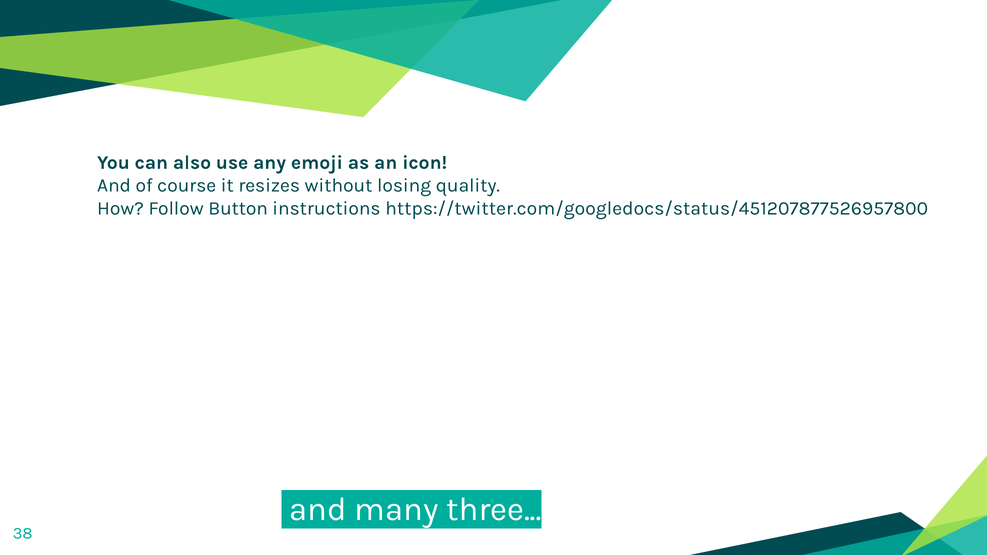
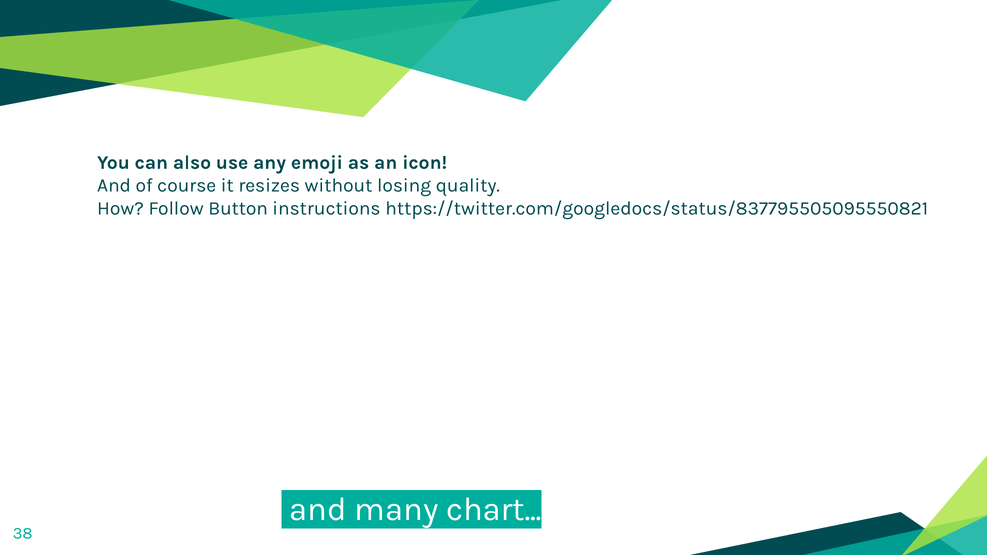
https://twitter.com/googledocs/status/451207877526957800: https://twitter.com/googledocs/status/451207877526957800 -> https://twitter.com/googledocs/status/837795505095550821
three: three -> chart
